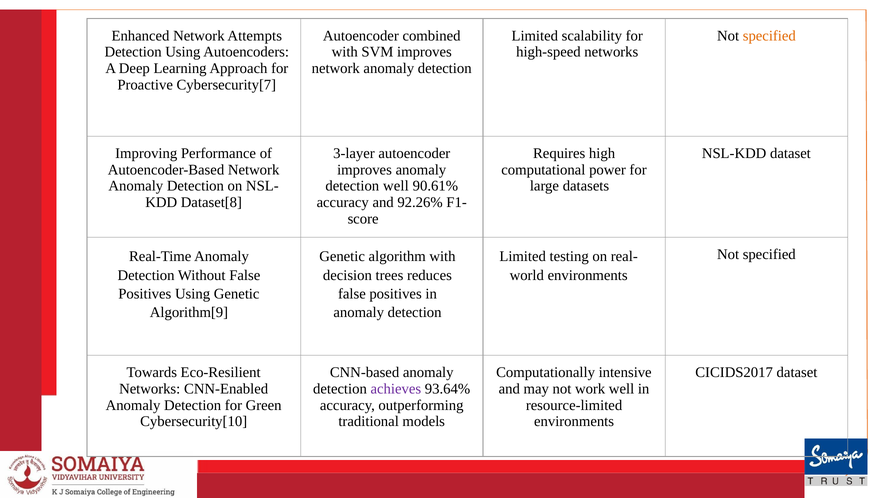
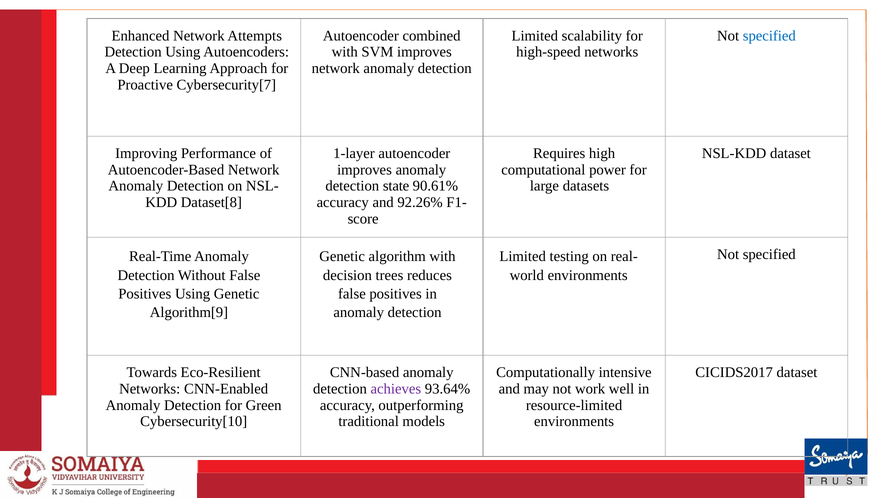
specified at (769, 36) colour: orange -> blue
3-layer: 3-layer -> 1-layer
detection well: well -> state
